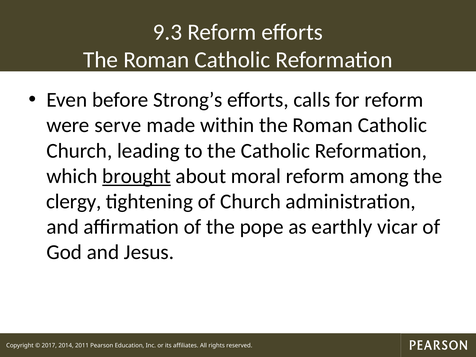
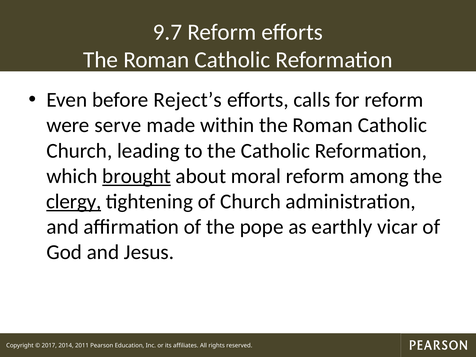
9.3: 9.3 -> 9.7
Strong’s: Strong’s -> Reject’s
clergy underline: none -> present
